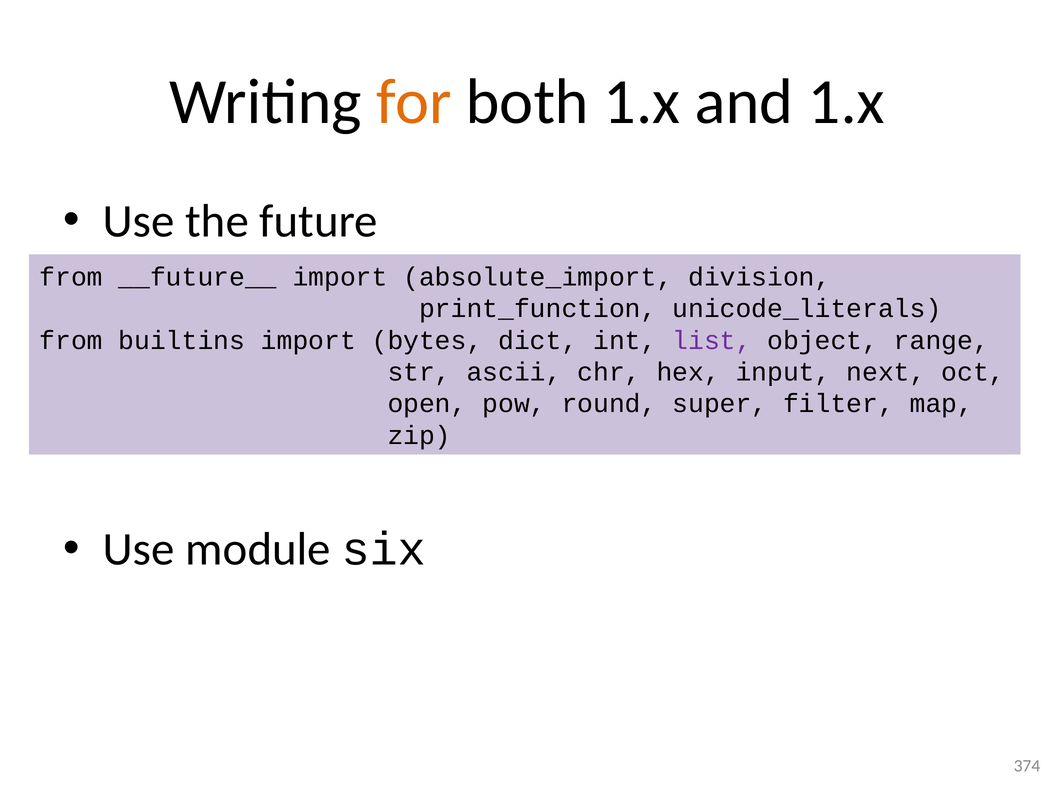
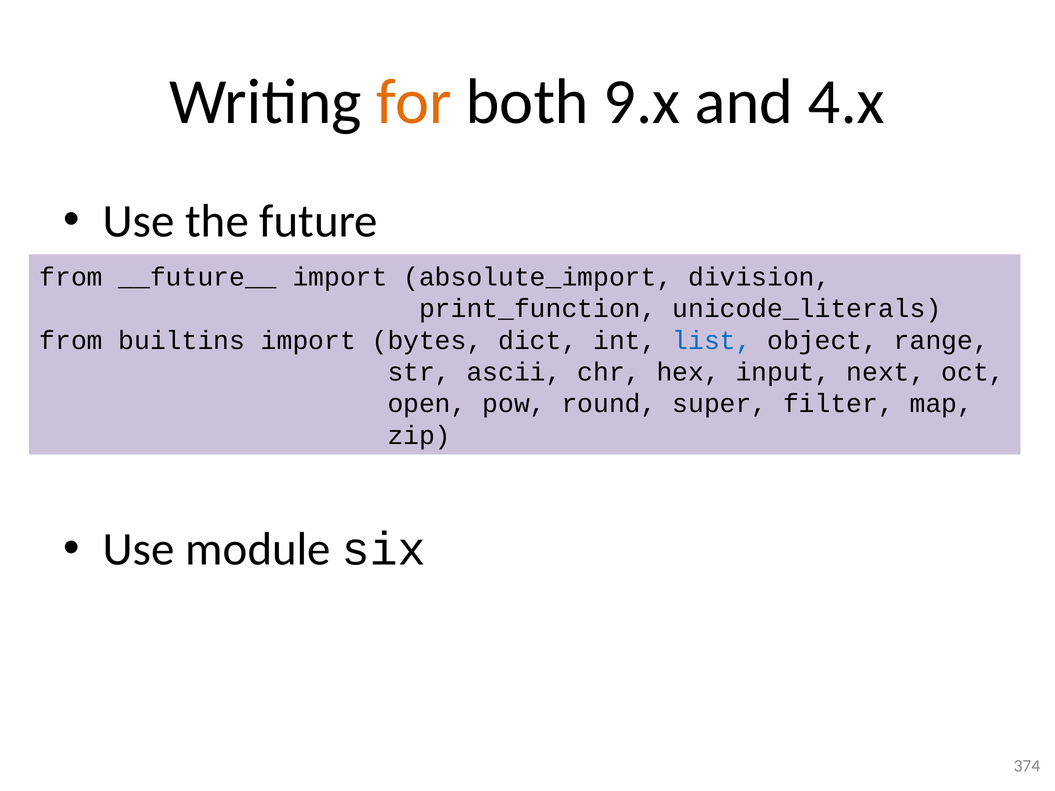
both 1.x: 1.x -> 9.x
and 1.x: 1.x -> 4.x
list colour: purple -> blue
